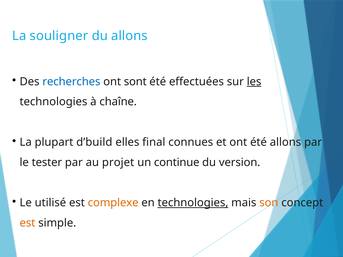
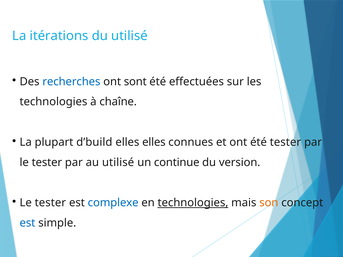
souligner: souligner -> itérations
du allons: allons -> utilisé
les underline: present -> none
elles final: final -> elles
été allons: allons -> tester
au projet: projet -> utilisé
utilisé at (50, 203): utilisé -> tester
complexe colour: orange -> blue
est at (27, 223) colour: orange -> blue
